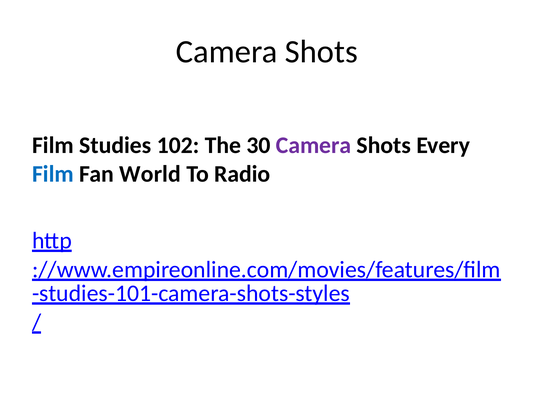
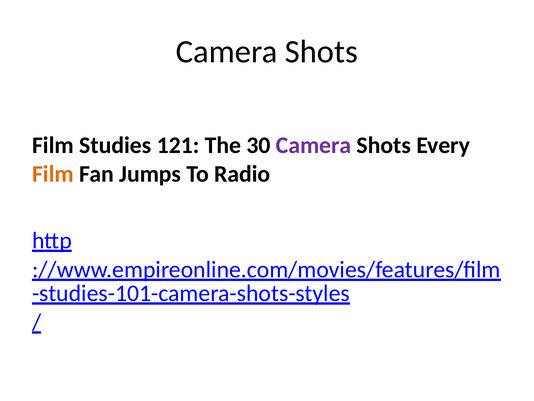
102: 102 -> 121
Film at (53, 174) colour: blue -> orange
World: World -> Jumps
